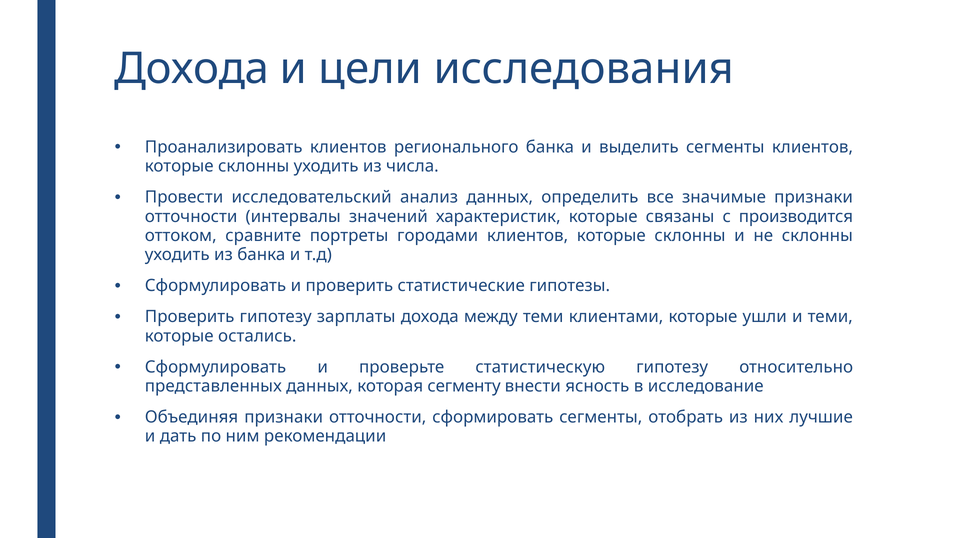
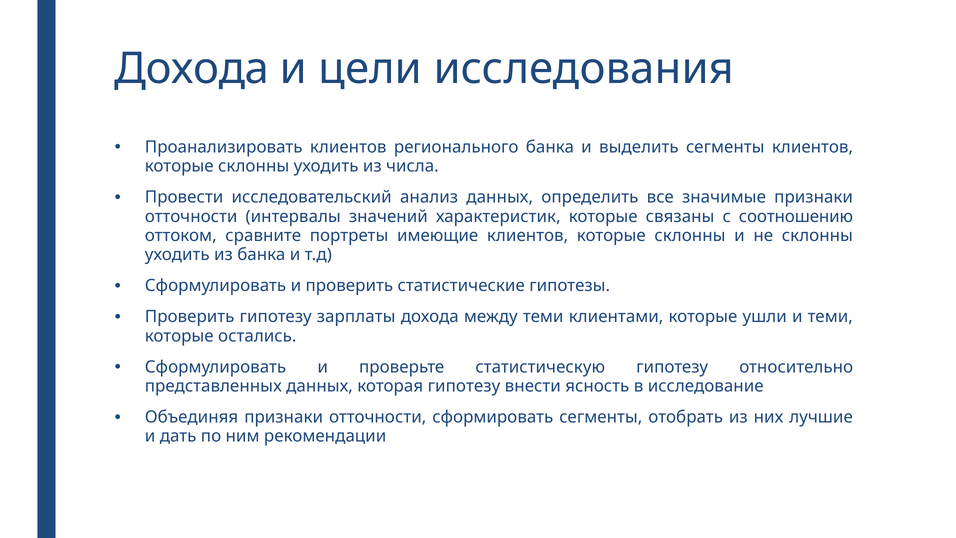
производится: производится -> соотношению
городами: городами -> имеющие
которая сегменту: сегменту -> гипотезу
